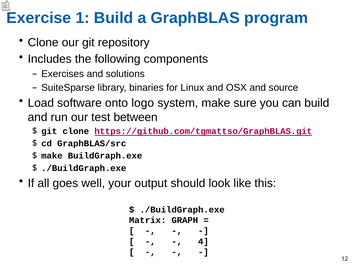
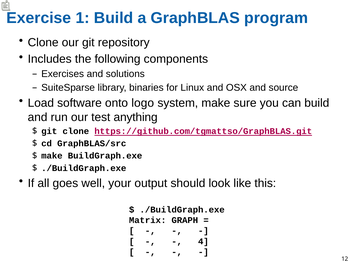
between: between -> anything
